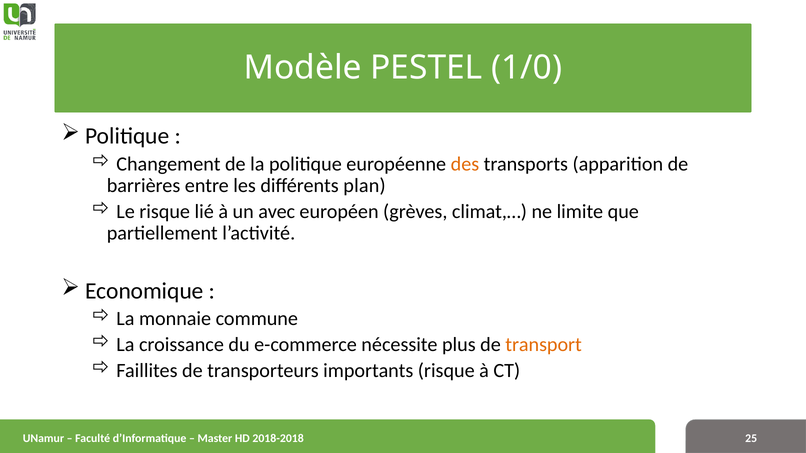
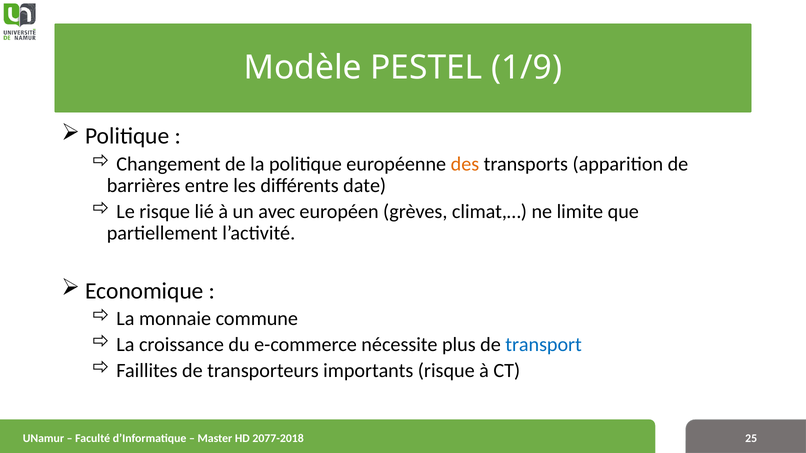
1/0: 1/0 -> 1/9
plan: plan -> date
transport colour: orange -> blue
2018-2018: 2018-2018 -> 2077-2018
